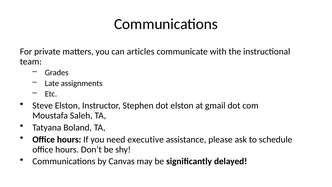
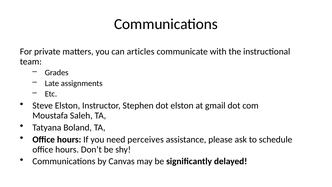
executive: executive -> perceives
